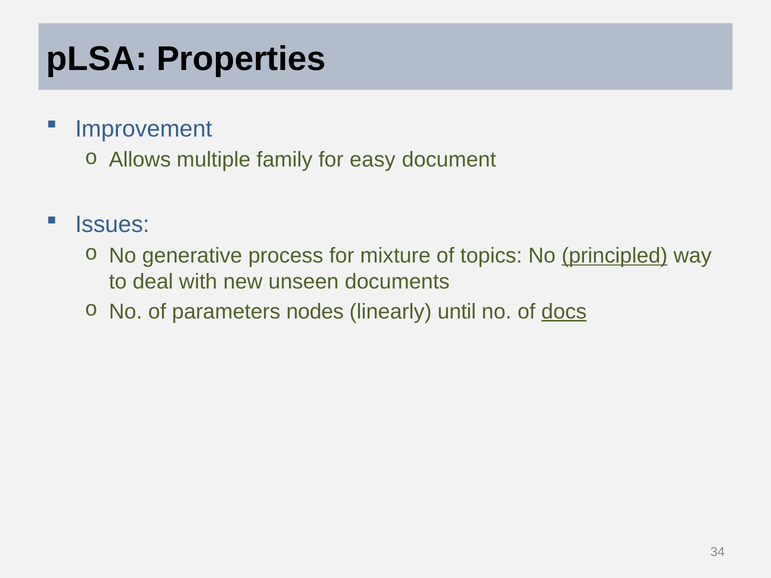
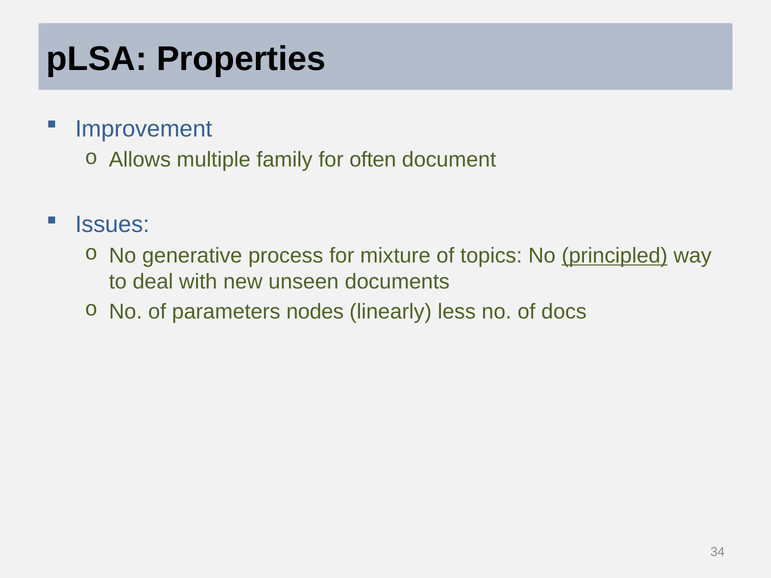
easy: easy -> often
until: until -> less
docs underline: present -> none
